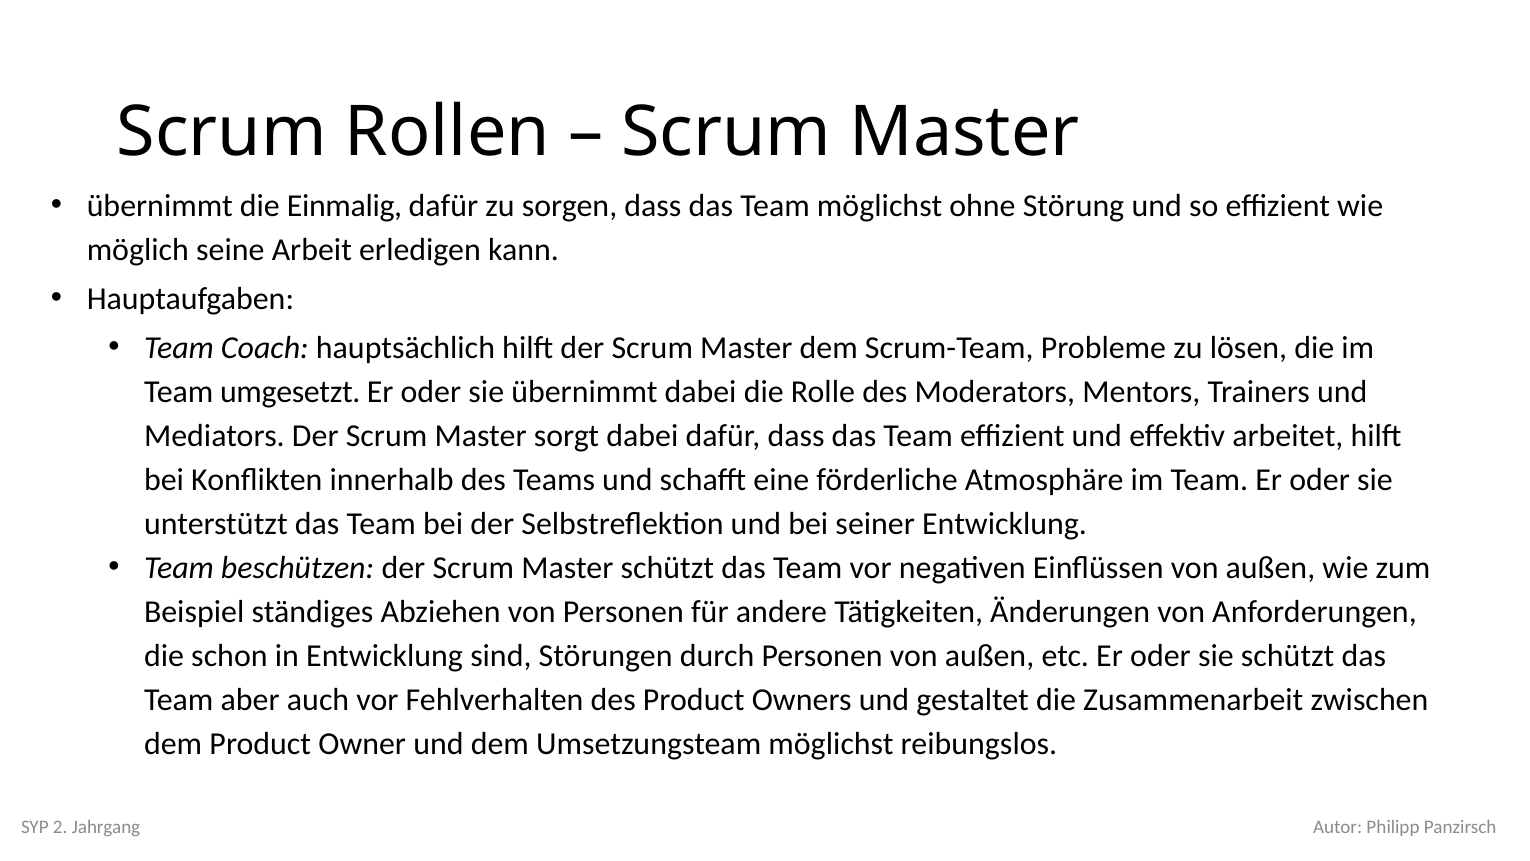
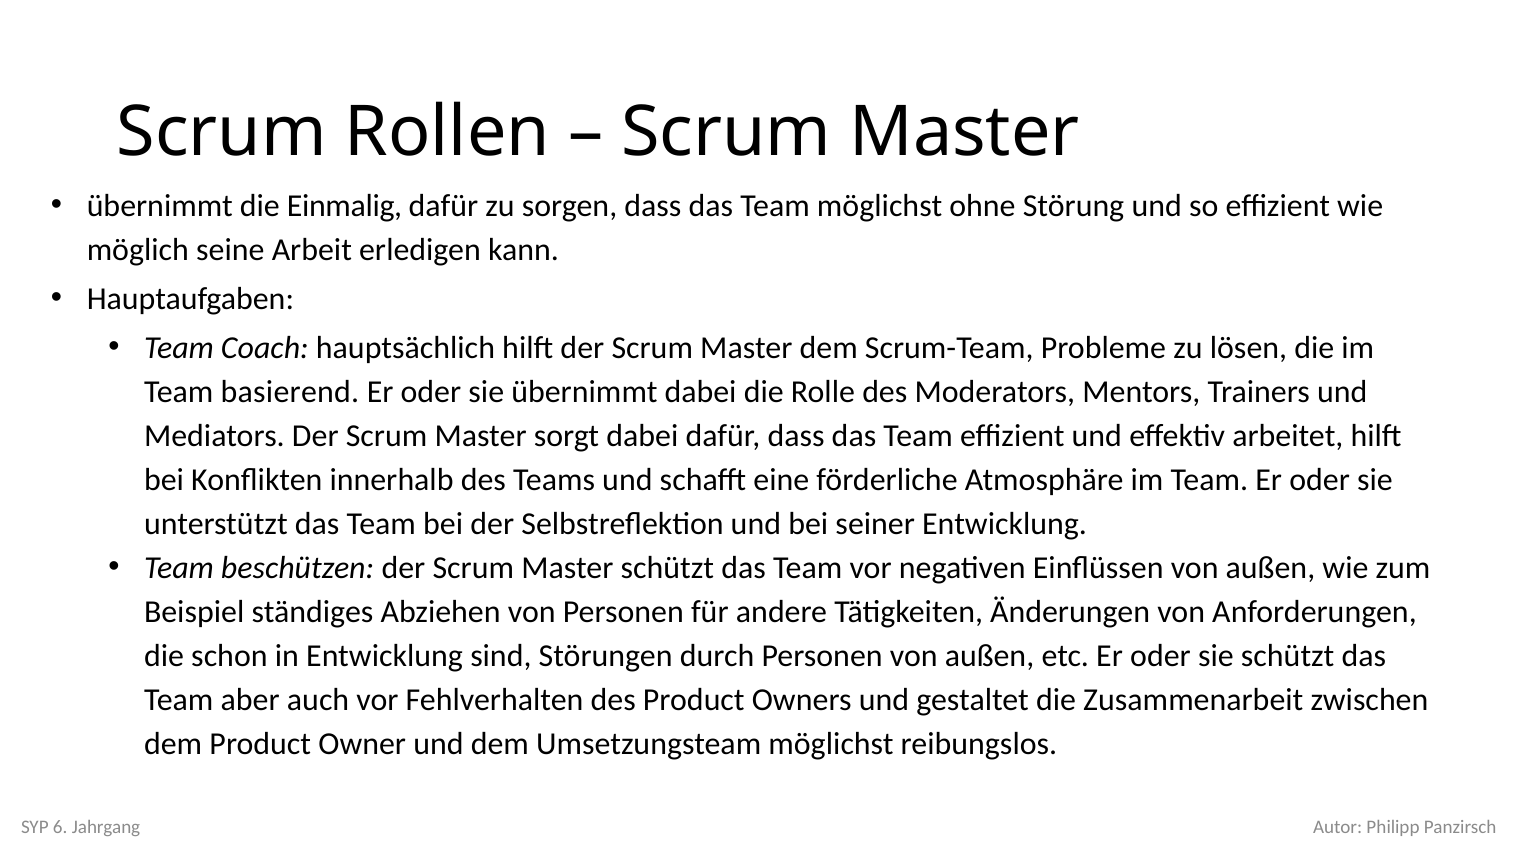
umgesetzt: umgesetzt -> basierend
2: 2 -> 6
